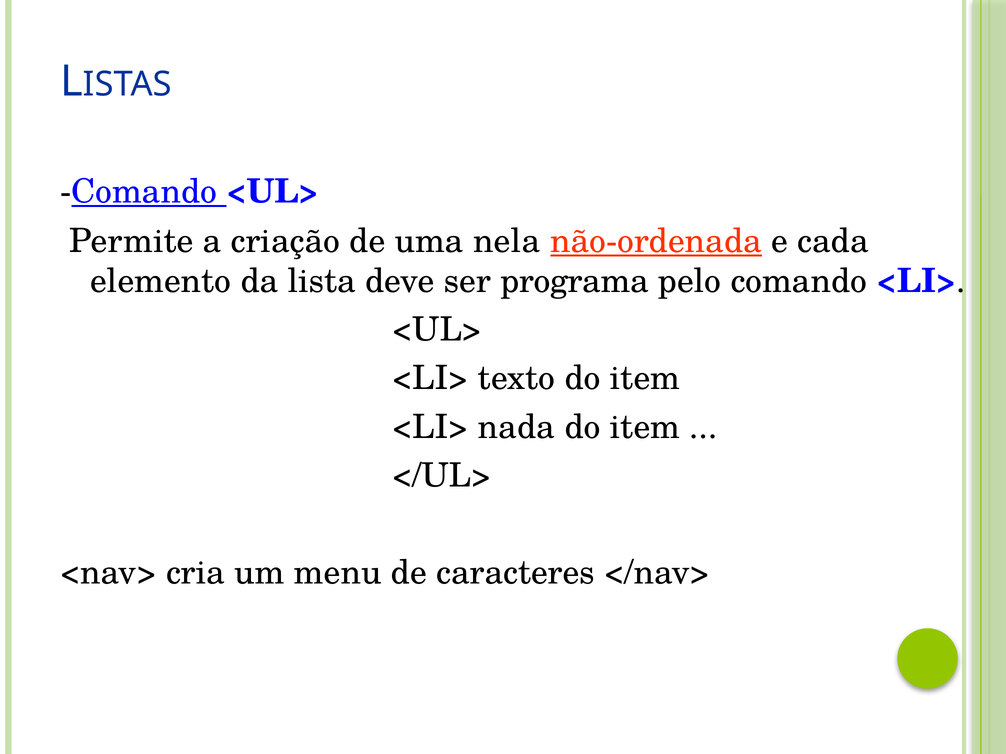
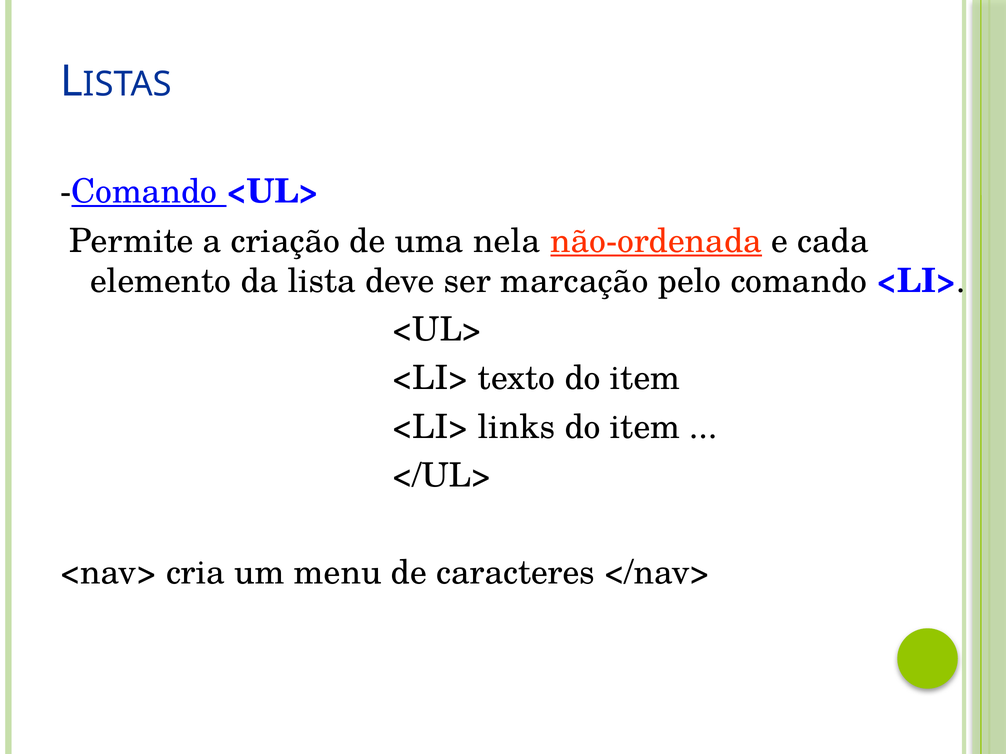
programa: programa -> marcação
nada: nada -> links
